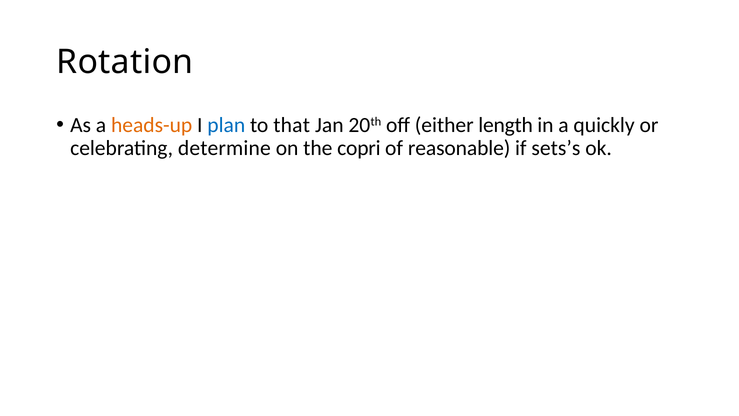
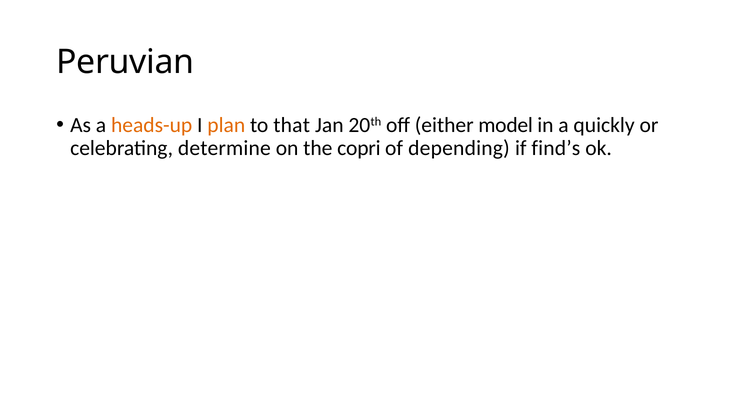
Rotation: Rotation -> Peruvian
plan colour: blue -> orange
length: length -> model
reasonable: reasonable -> depending
sets’s: sets’s -> find’s
